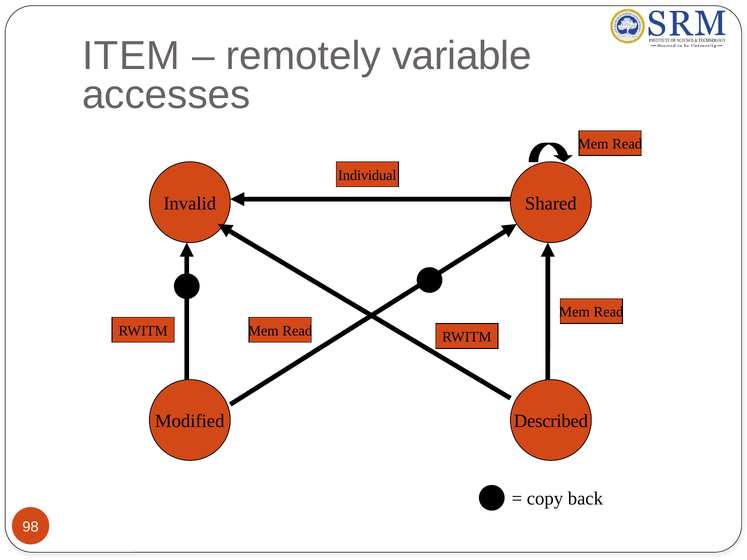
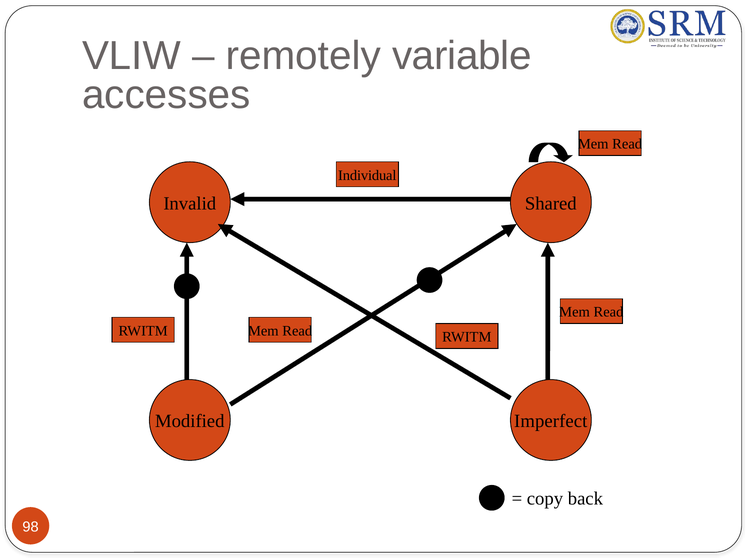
ITEM: ITEM -> VLIW
Described: Described -> Imperfect
